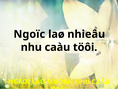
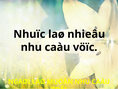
Ngoïc: Ngoïc -> Nhuïc
töôi: töôi -> vöïc
